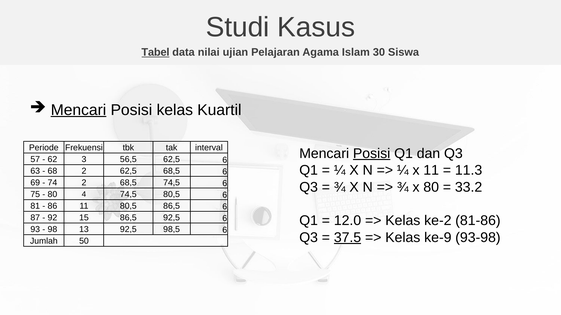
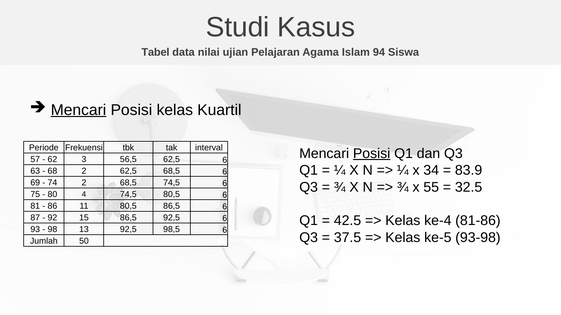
Tabel underline: present -> none
30: 30 -> 94
x 11: 11 -> 34
11.3: 11.3 -> 83.9
x 80: 80 -> 55
33.2: 33.2 -> 32.5
12.0: 12.0 -> 42.5
ke-2: ke-2 -> ke-4
37.5 underline: present -> none
ke-9: ke-9 -> ke-5
